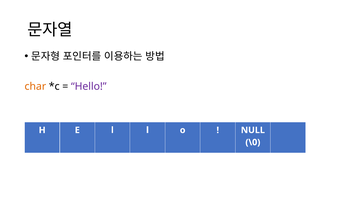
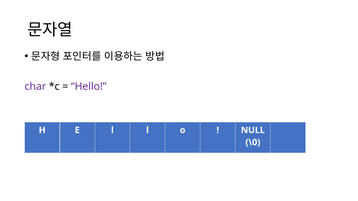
char colour: orange -> purple
